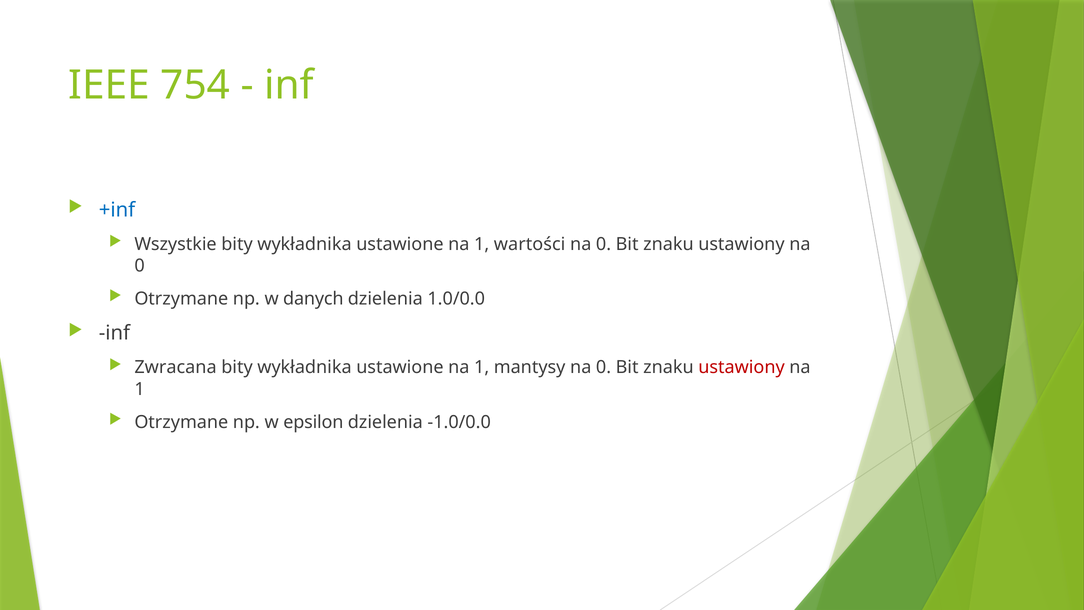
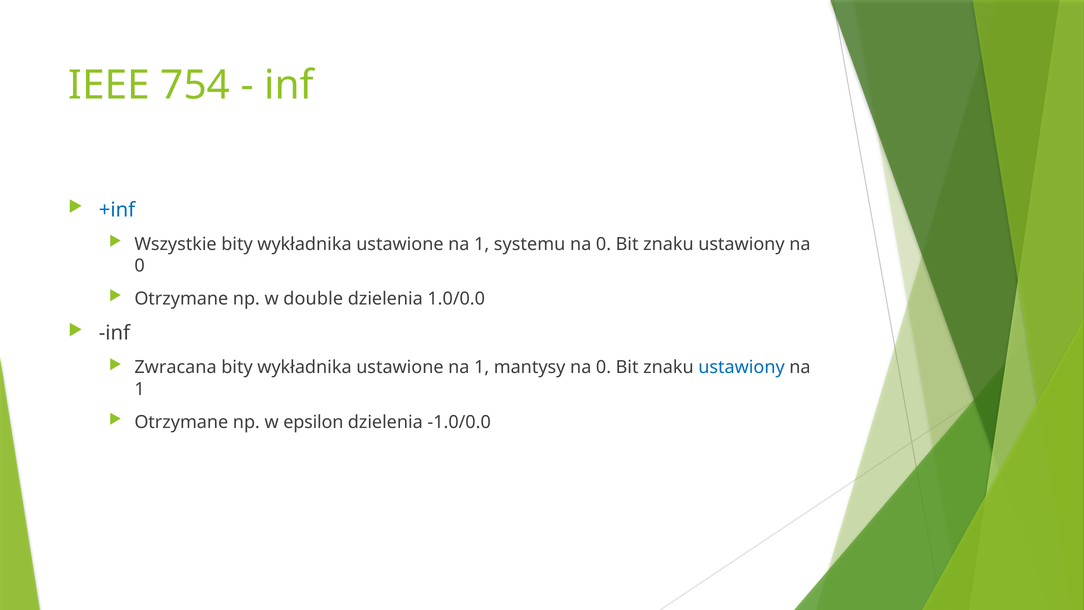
wartości: wartości -> systemu
danych: danych -> double
ustawiony at (742, 367) colour: red -> blue
